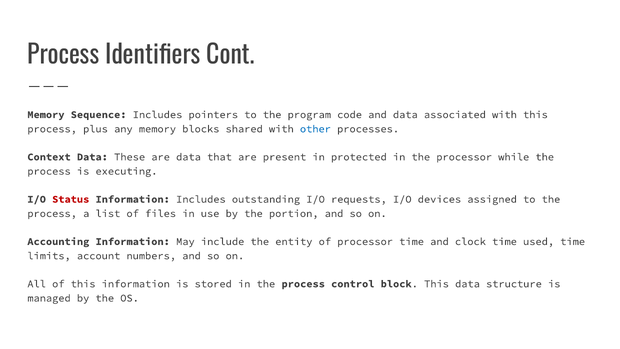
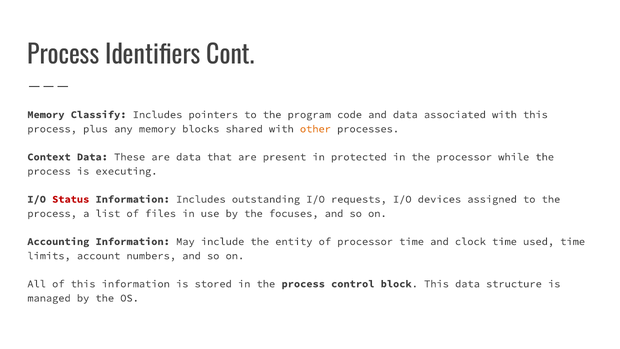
Sequence: Sequence -> Classify
other colour: blue -> orange
portion: portion -> focuses
